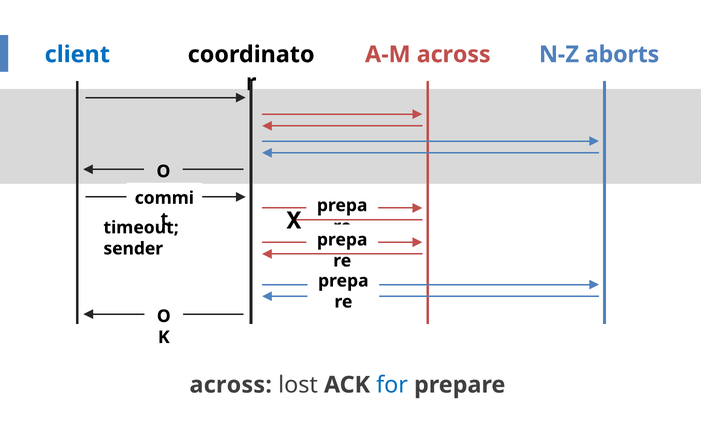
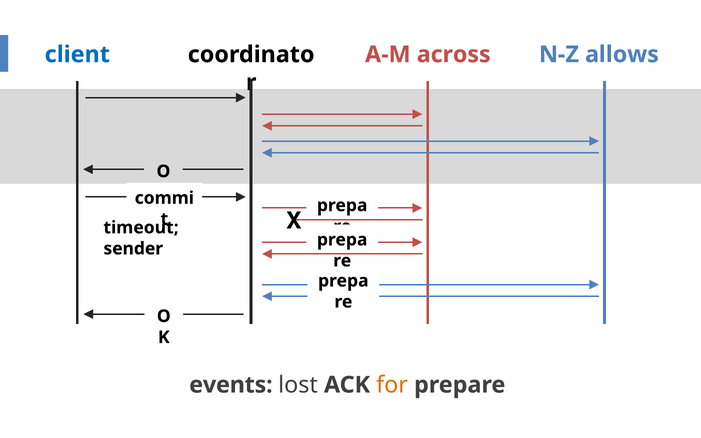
aborts: aborts -> allows
across at (231, 385): across -> events
for colour: blue -> orange
